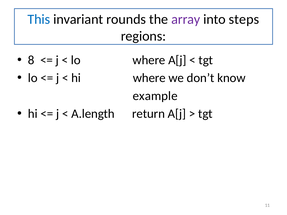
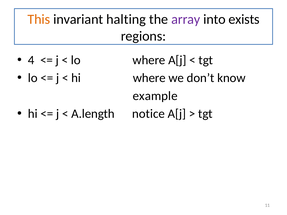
This colour: blue -> orange
rounds: rounds -> halting
steps: steps -> exists
8: 8 -> 4
return: return -> notice
